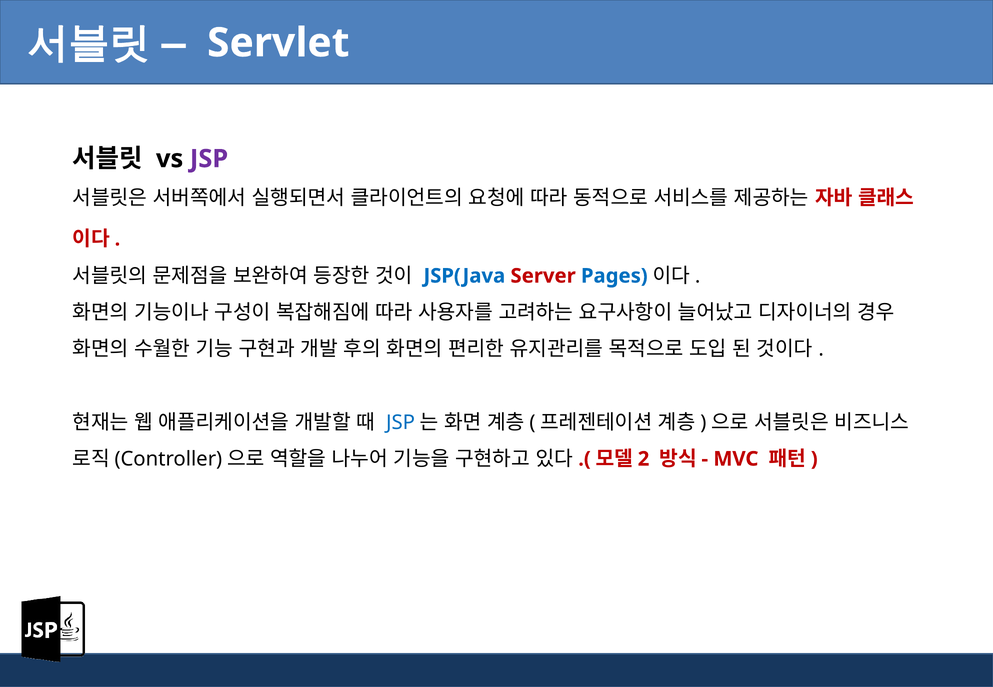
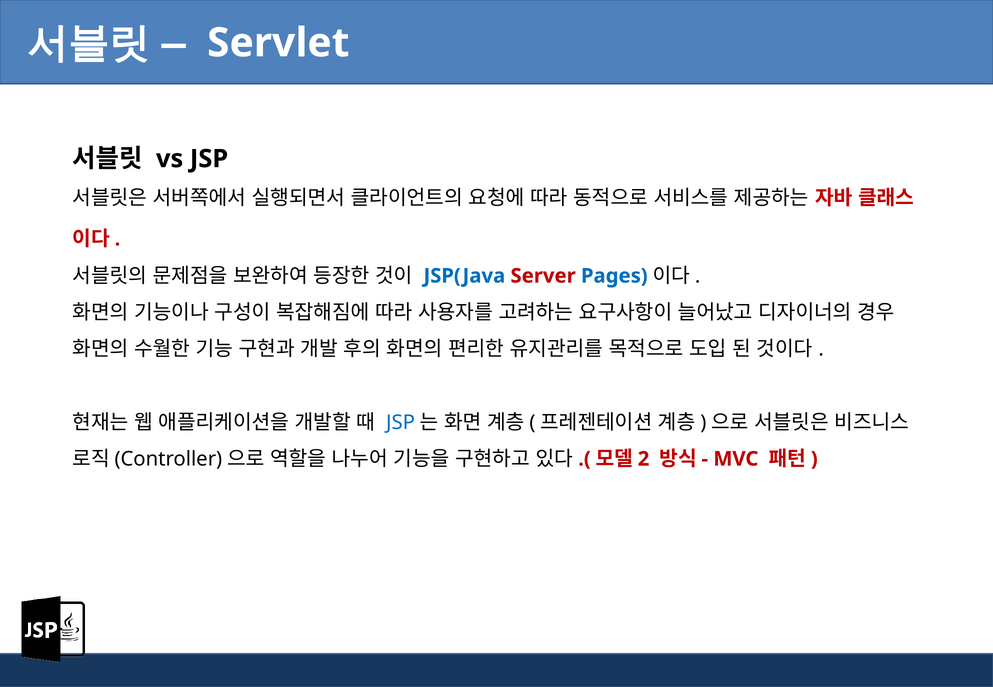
JSP colour: purple -> black
